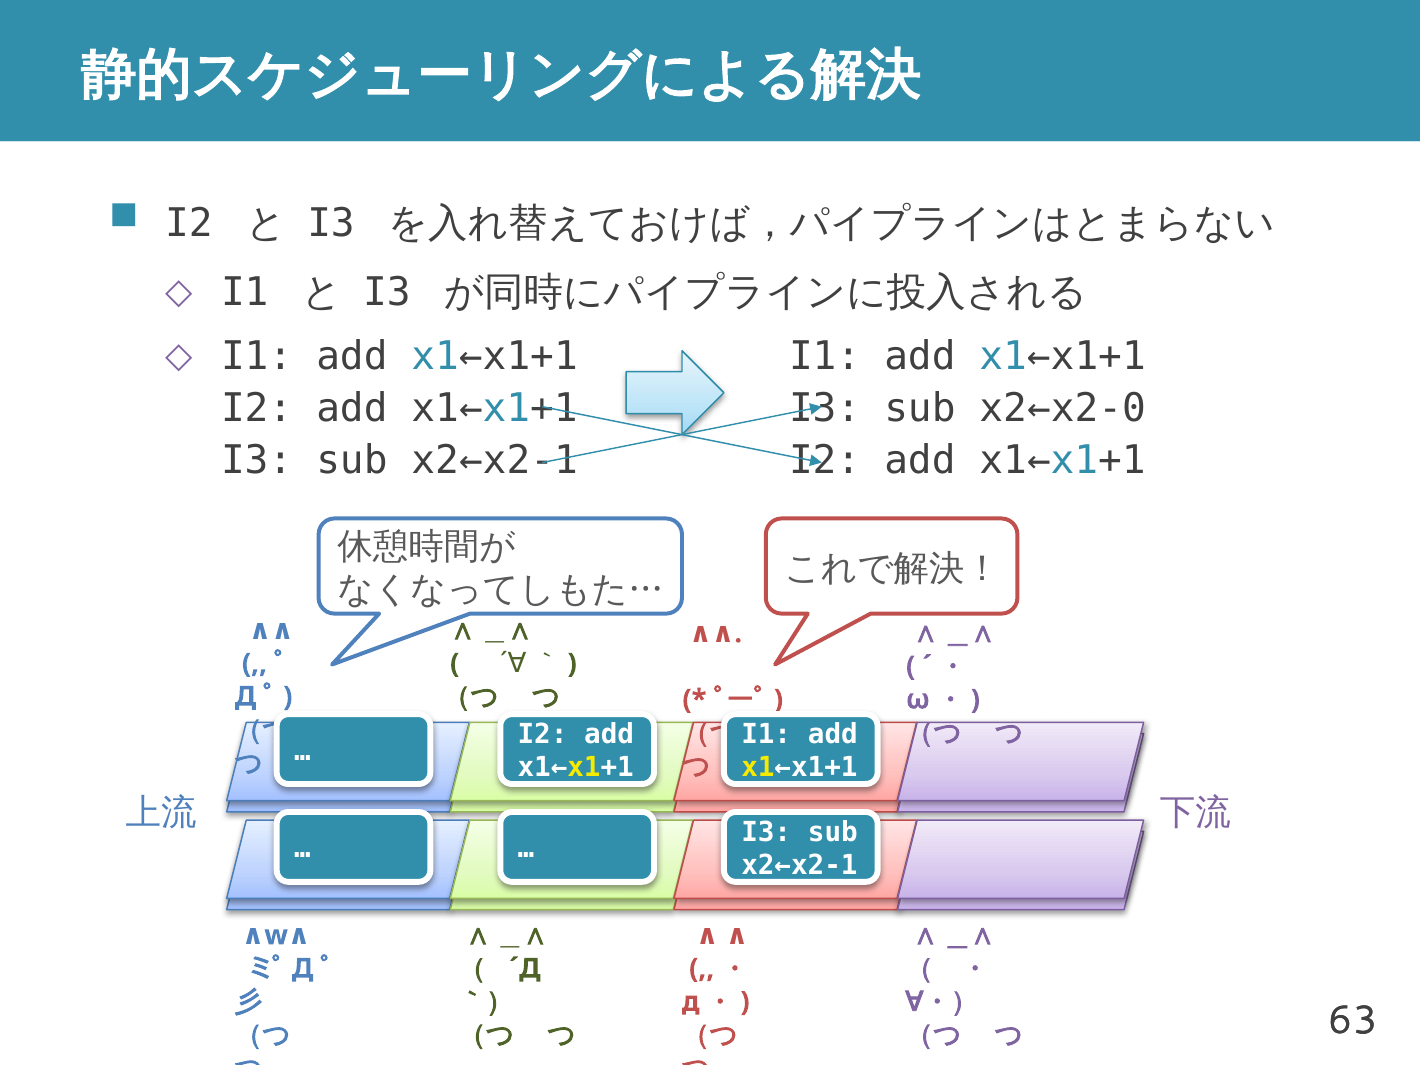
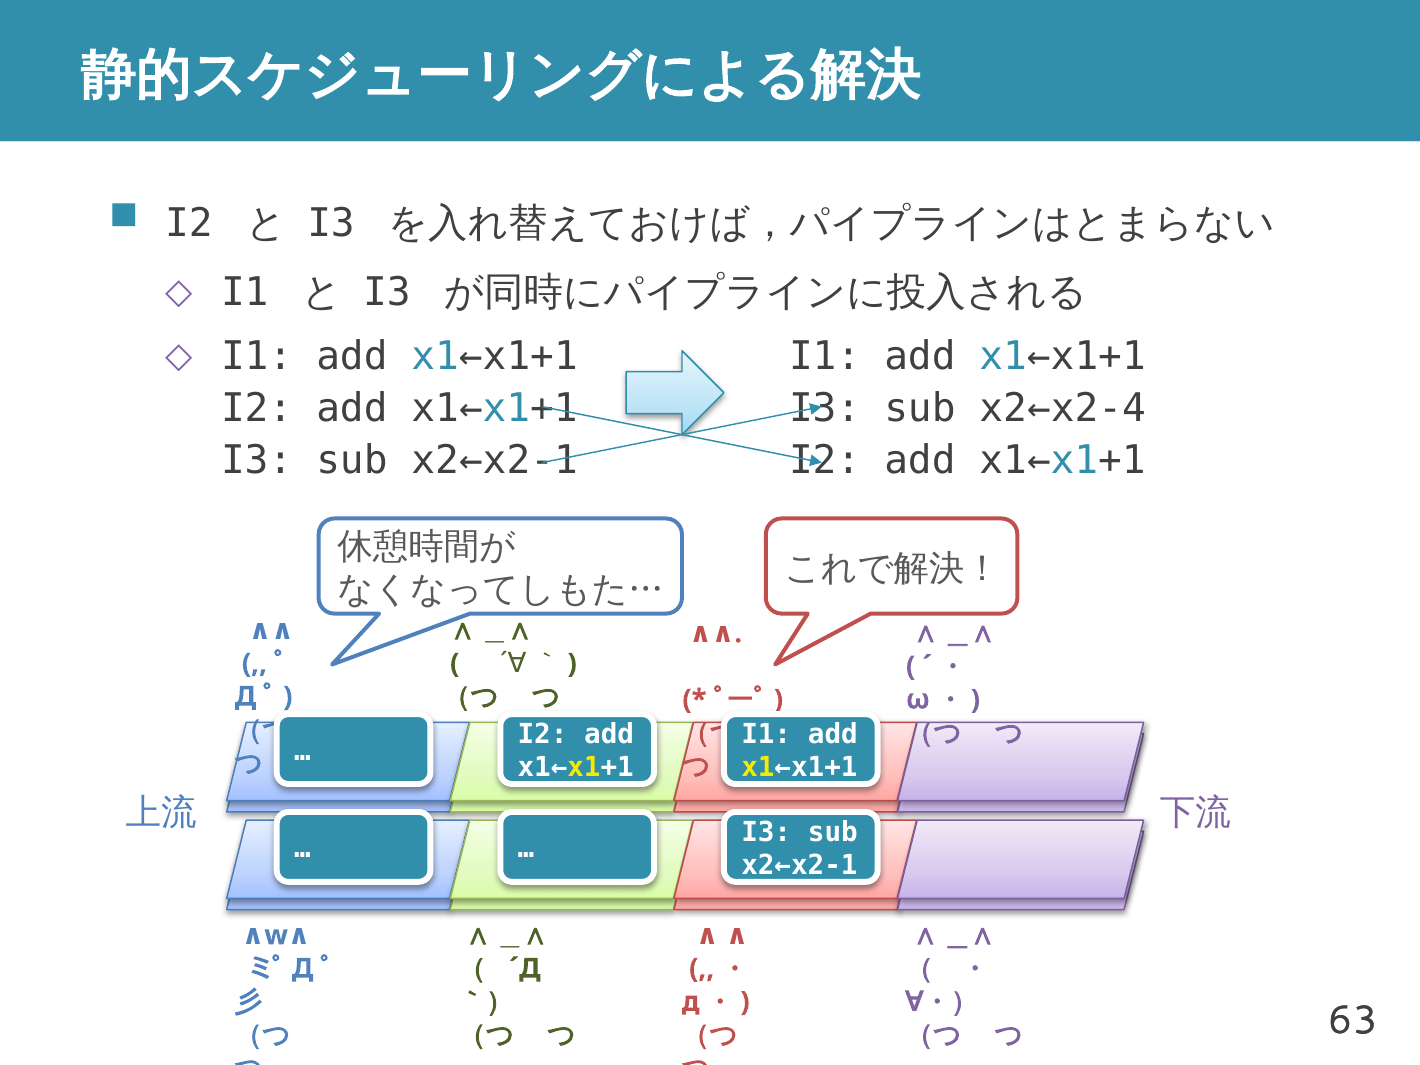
x2←x2-0: x2←x2-0 -> x2←x2-4
